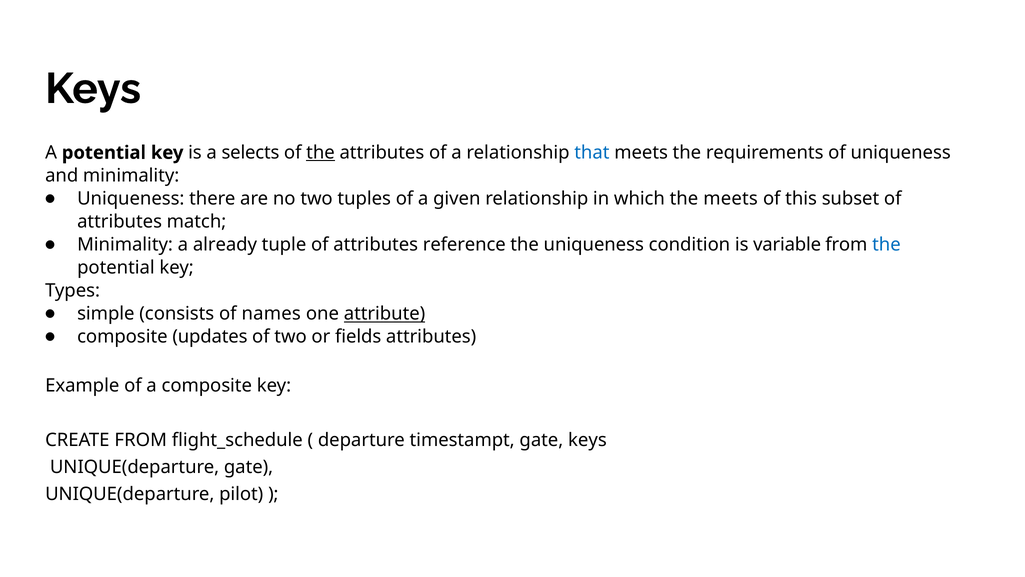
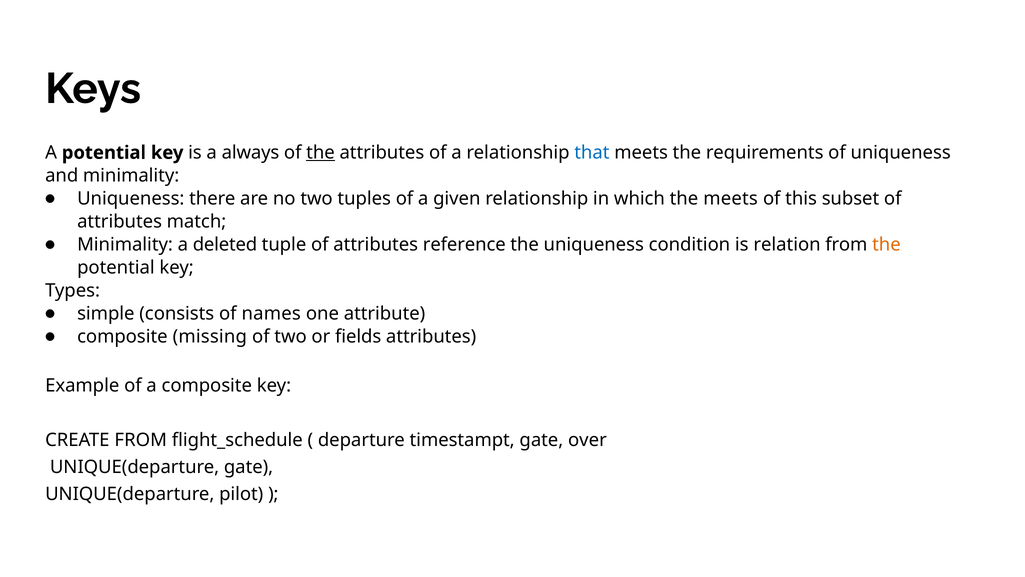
selects: selects -> always
already: already -> deleted
variable: variable -> relation
the at (886, 245) colour: blue -> orange
attribute underline: present -> none
updates: updates -> missing
gate keys: keys -> over
